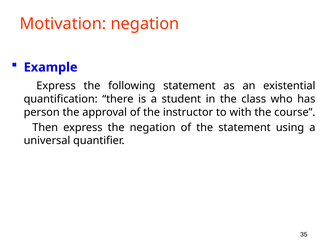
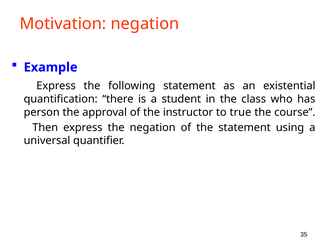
with: with -> true
